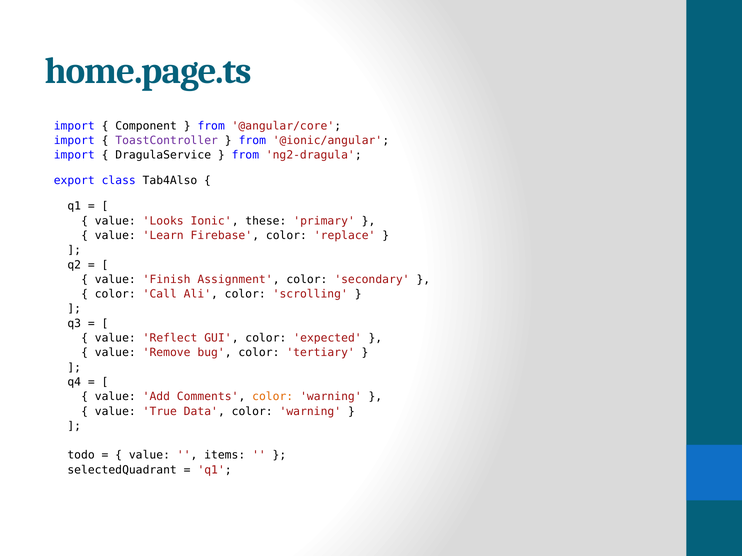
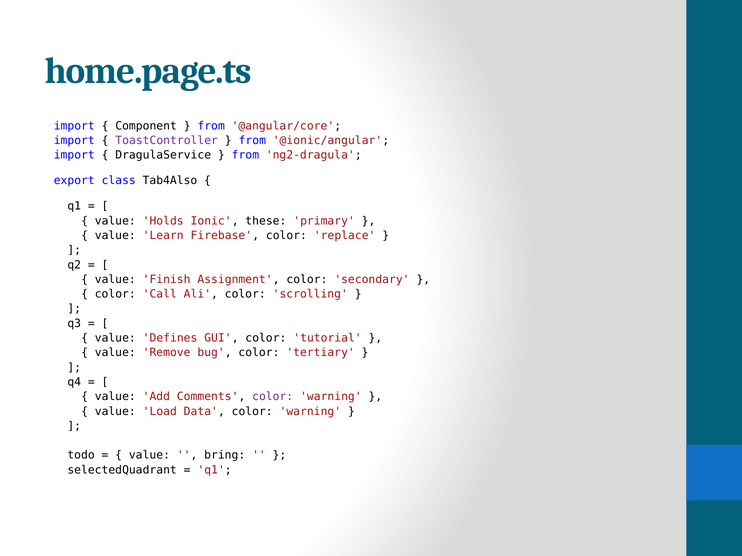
Looks: Looks -> Holds
Reflect: Reflect -> Defines
expected: expected -> tutorial
color at (273, 397) colour: orange -> purple
True: True -> Load
items: items -> bring
